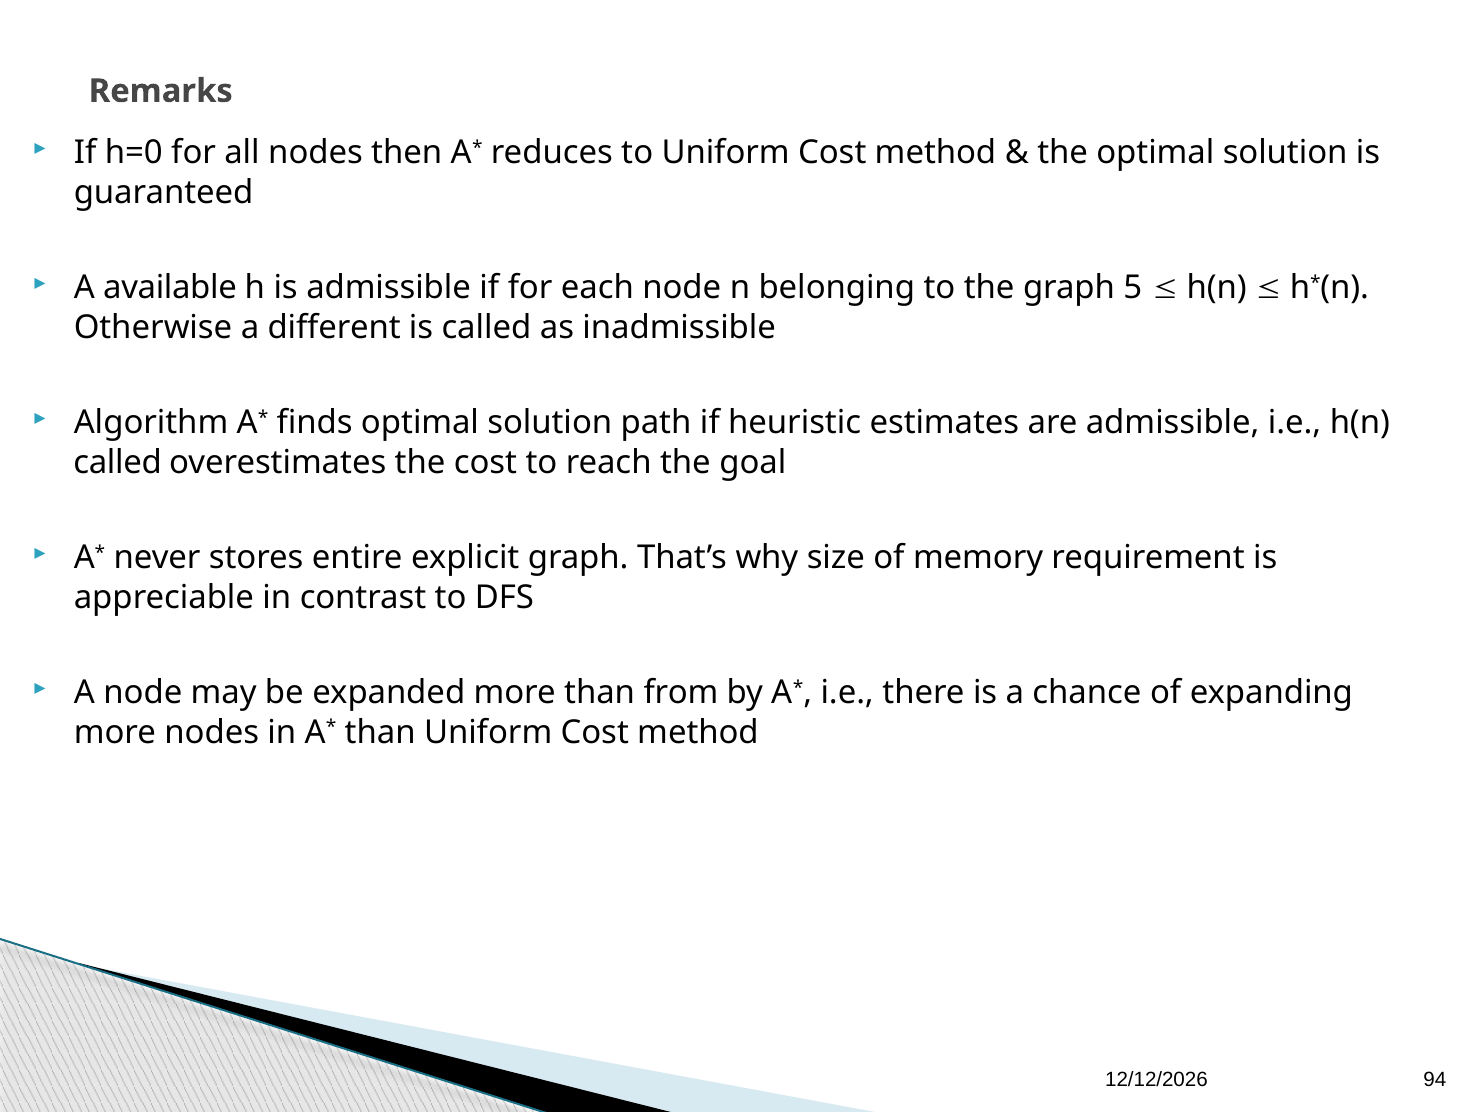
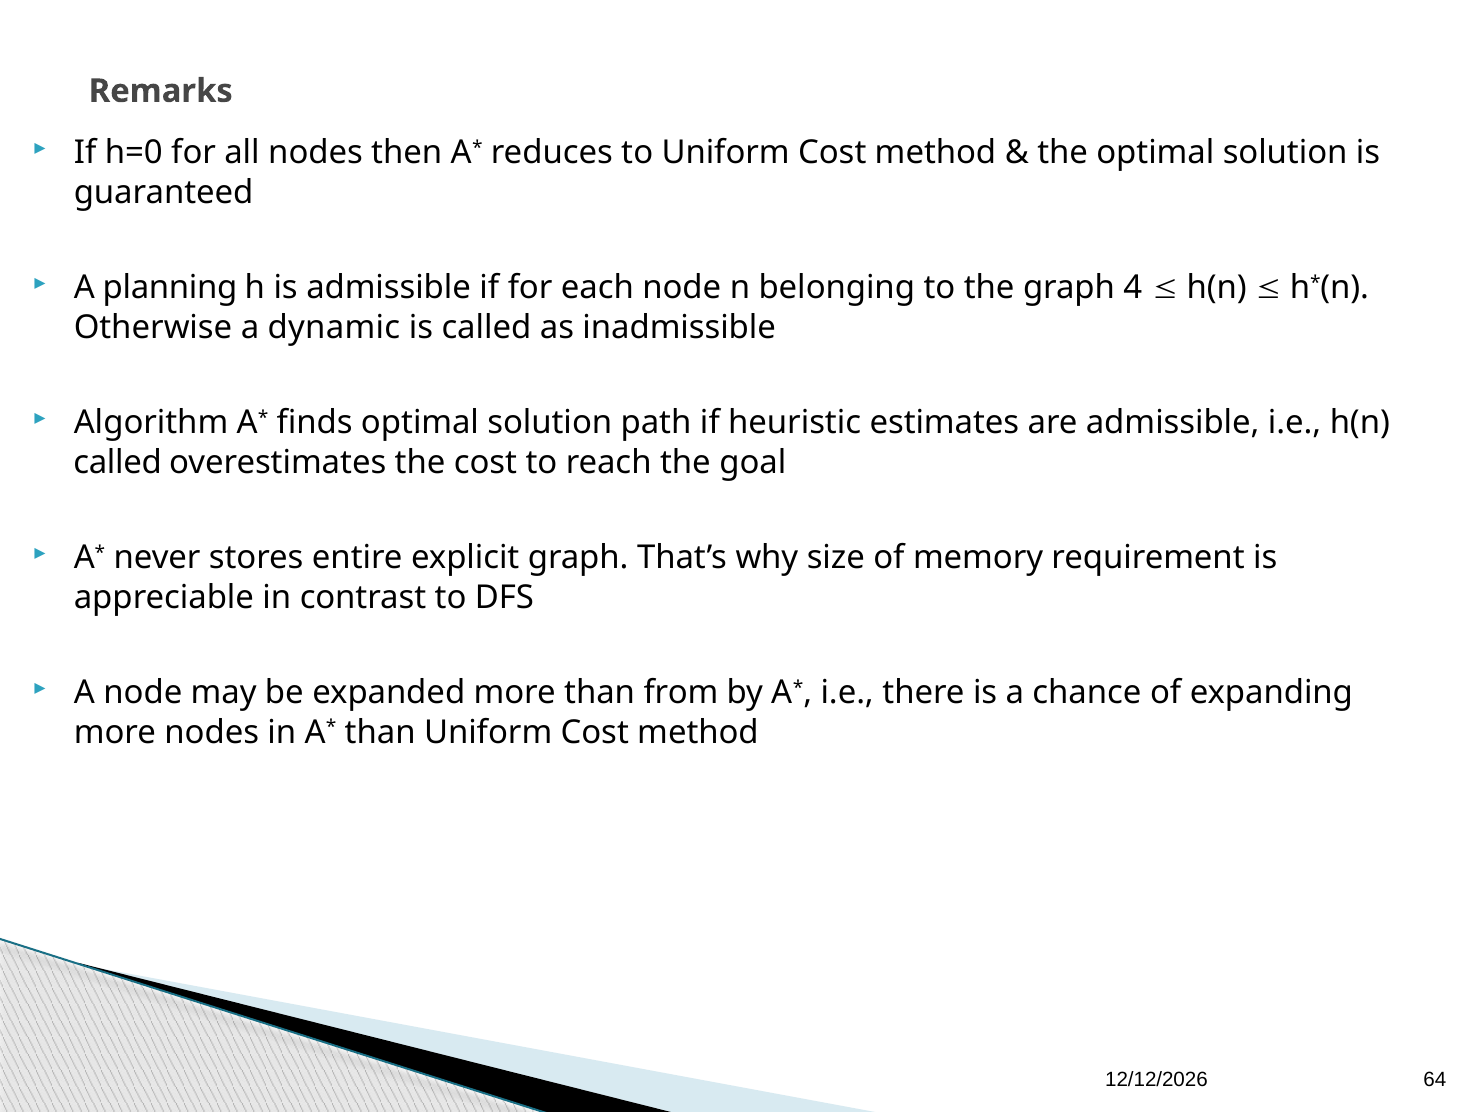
available: available -> planning
5: 5 -> 4
different: different -> dynamic
94: 94 -> 64
